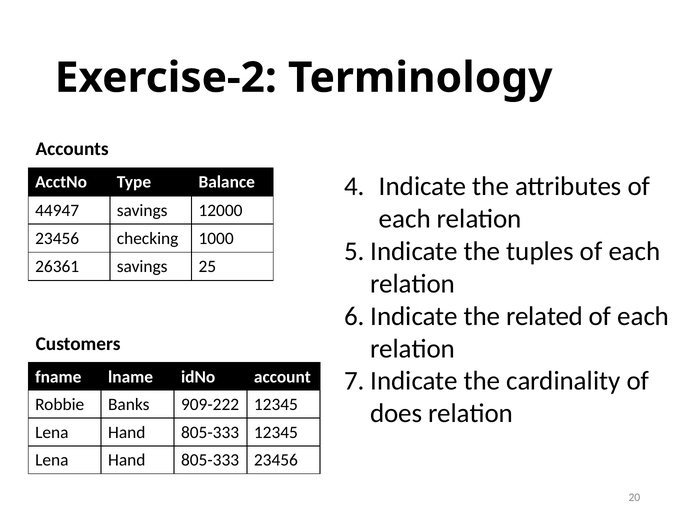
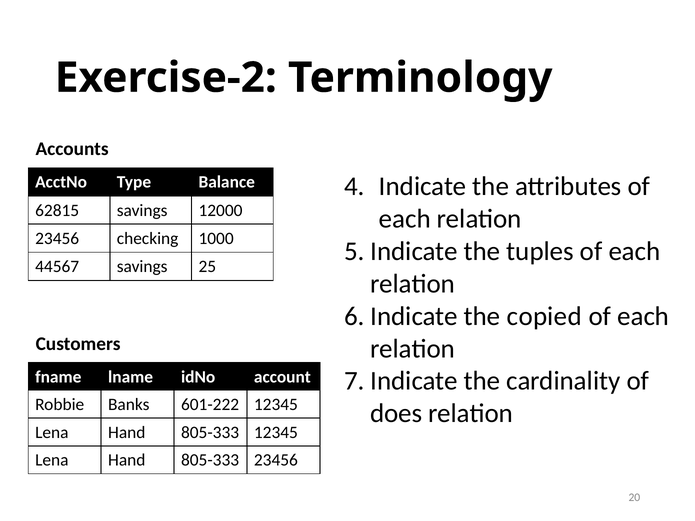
44947: 44947 -> 62815
26361: 26361 -> 44567
related: related -> copied
909-222: 909-222 -> 601-222
